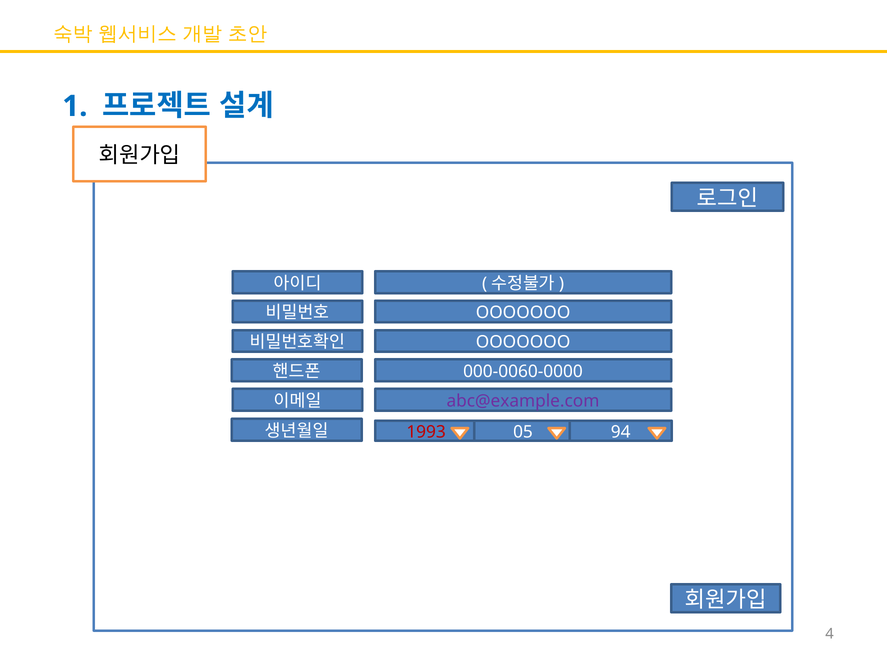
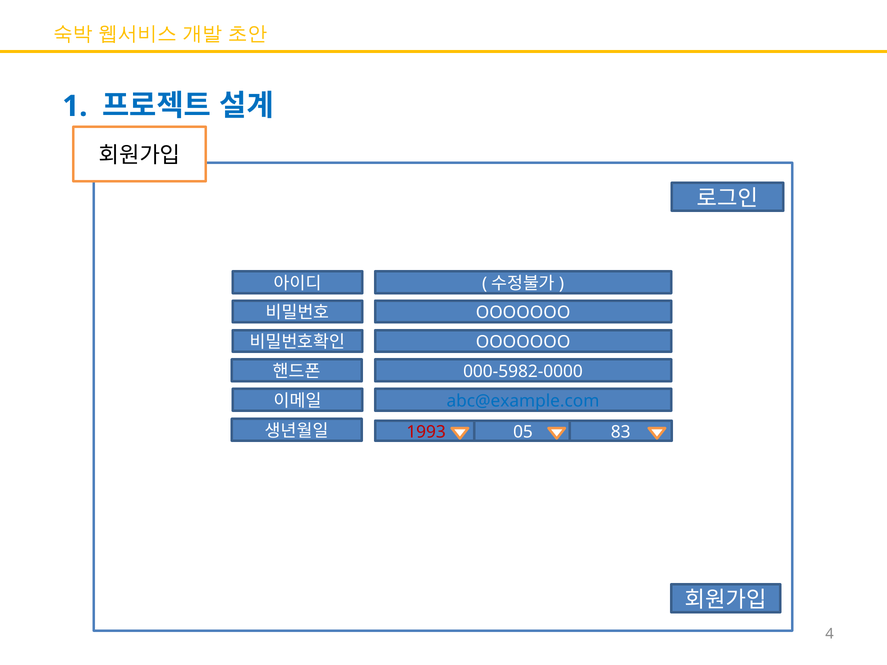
000-0060-0000: 000-0060-0000 -> 000-5982-0000
abc@example.com colour: purple -> blue
94: 94 -> 83
